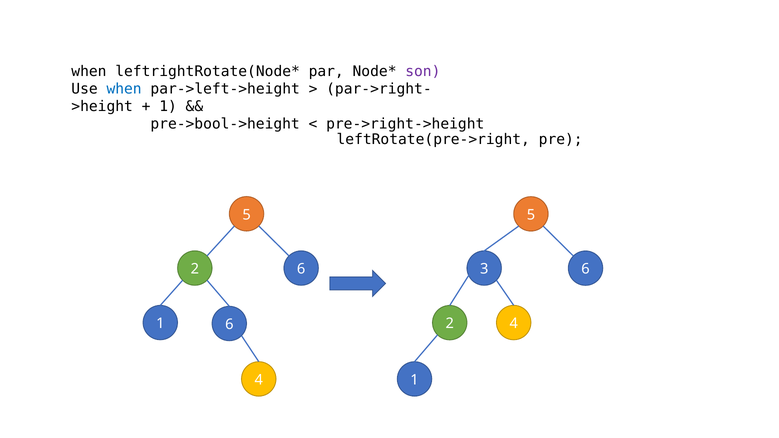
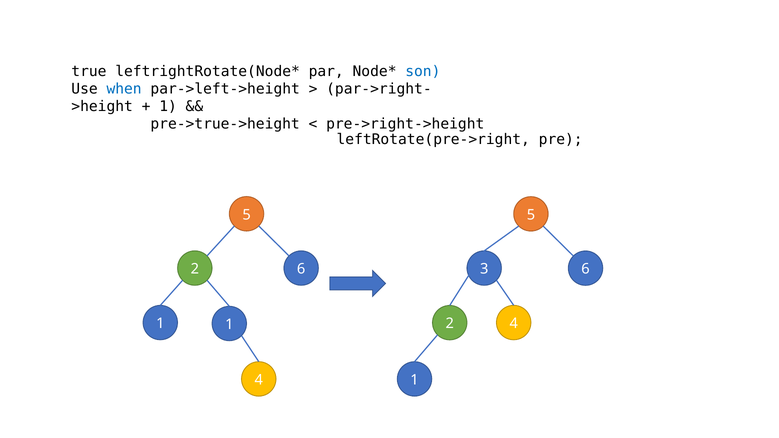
when at (89, 71): when -> true
son colour: purple -> blue
pre->bool->height: pre->bool->height -> pre->true->height
1 6: 6 -> 1
